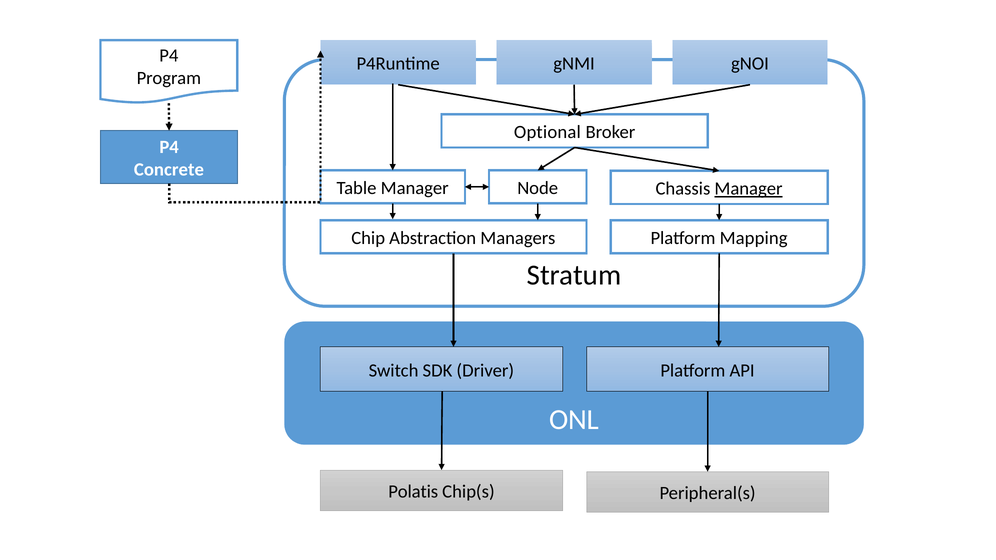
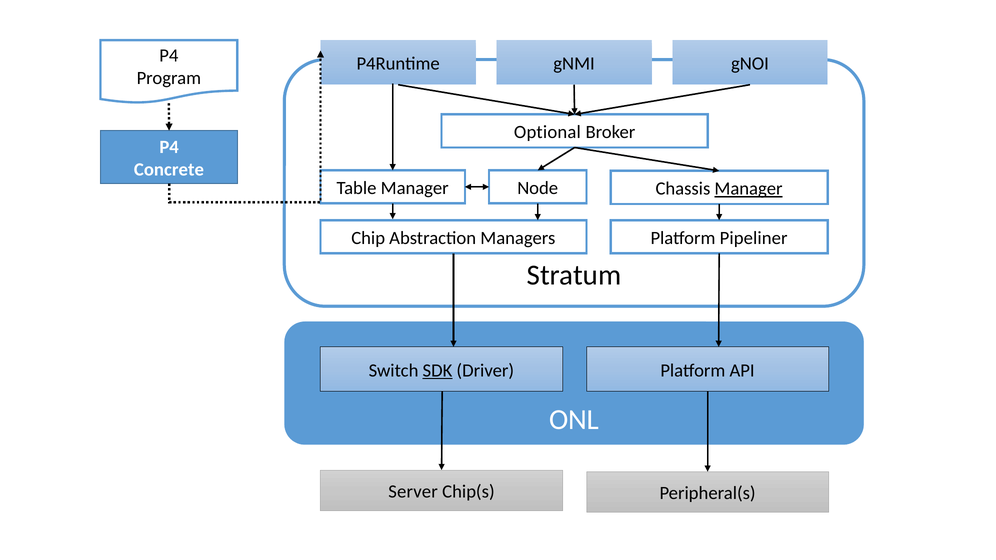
Mapping: Mapping -> Pipeliner
SDK underline: none -> present
Polatis: Polatis -> Server
